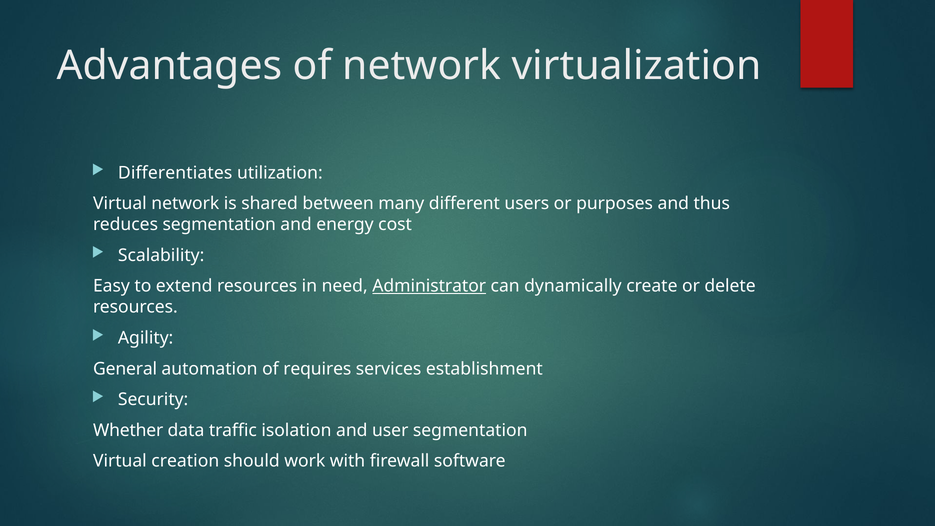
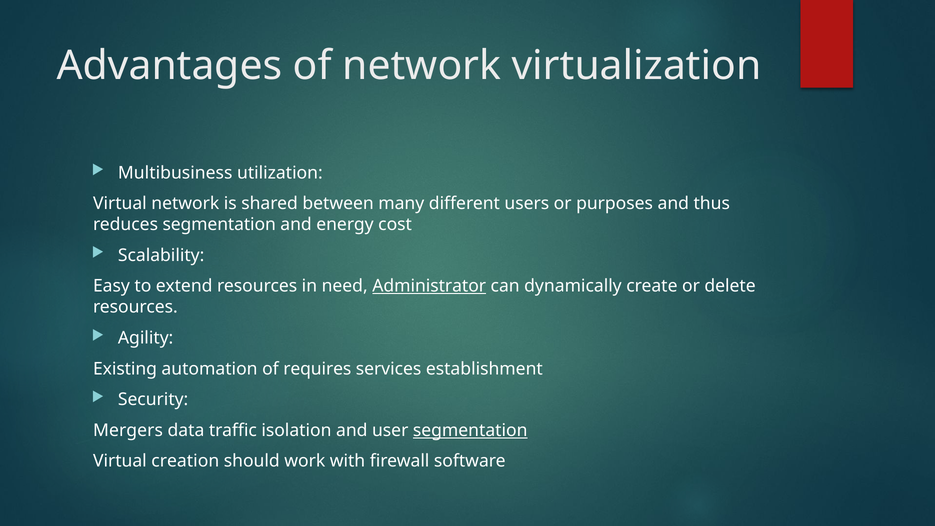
Differentiates: Differentiates -> Multibusiness
General: General -> Existing
Whether: Whether -> Mergers
segmentation at (470, 430) underline: none -> present
